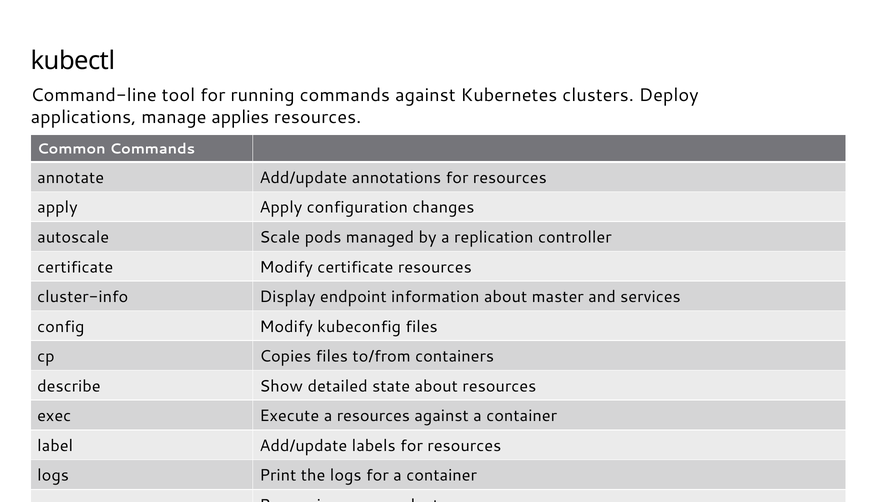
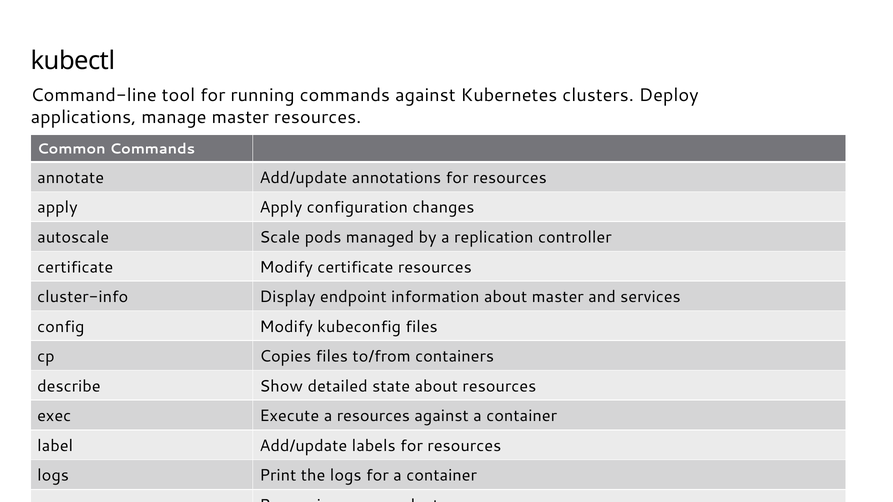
manage applies: applies -> master
